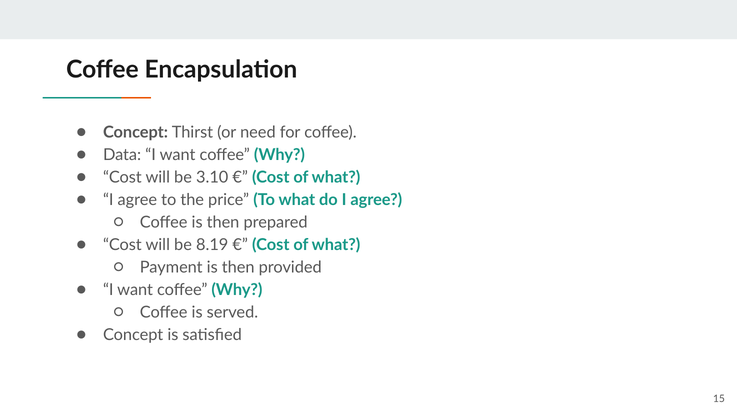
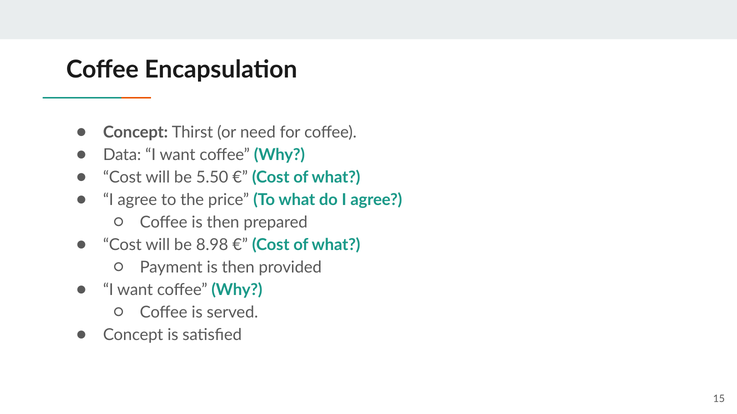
3.10: 3.10 -> 5.50
8.19: 8.19 -> 8.98
